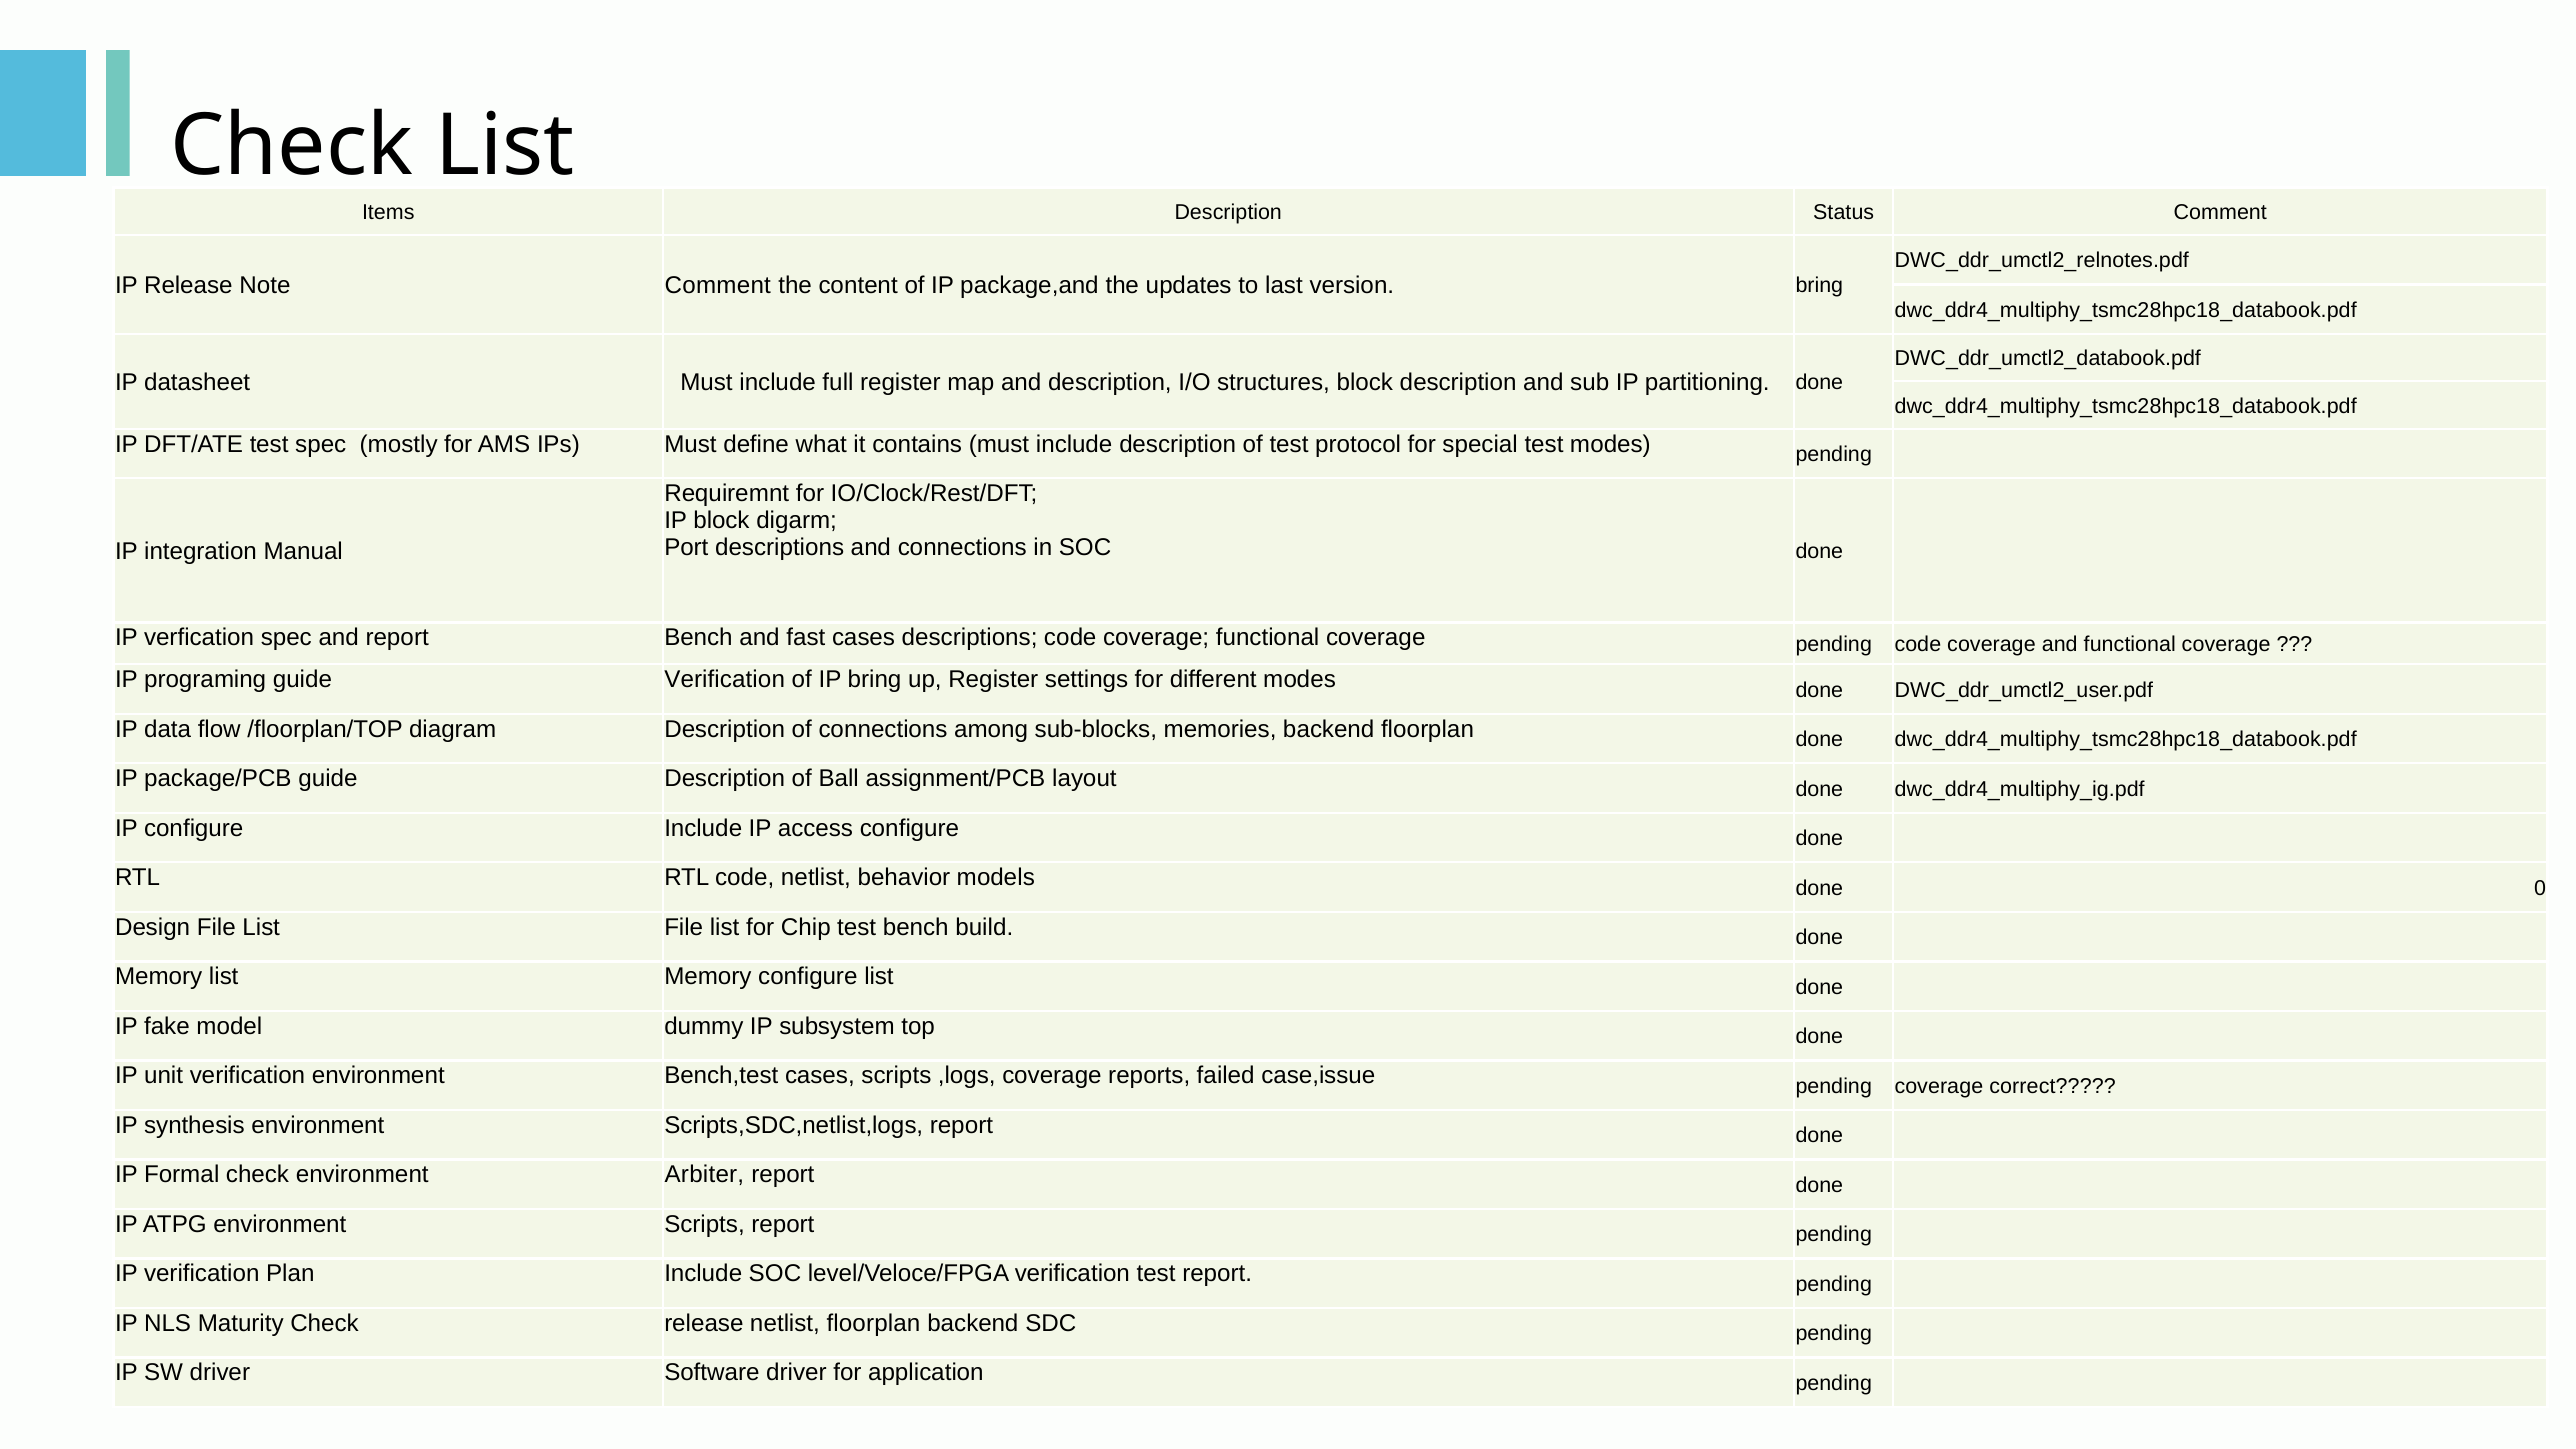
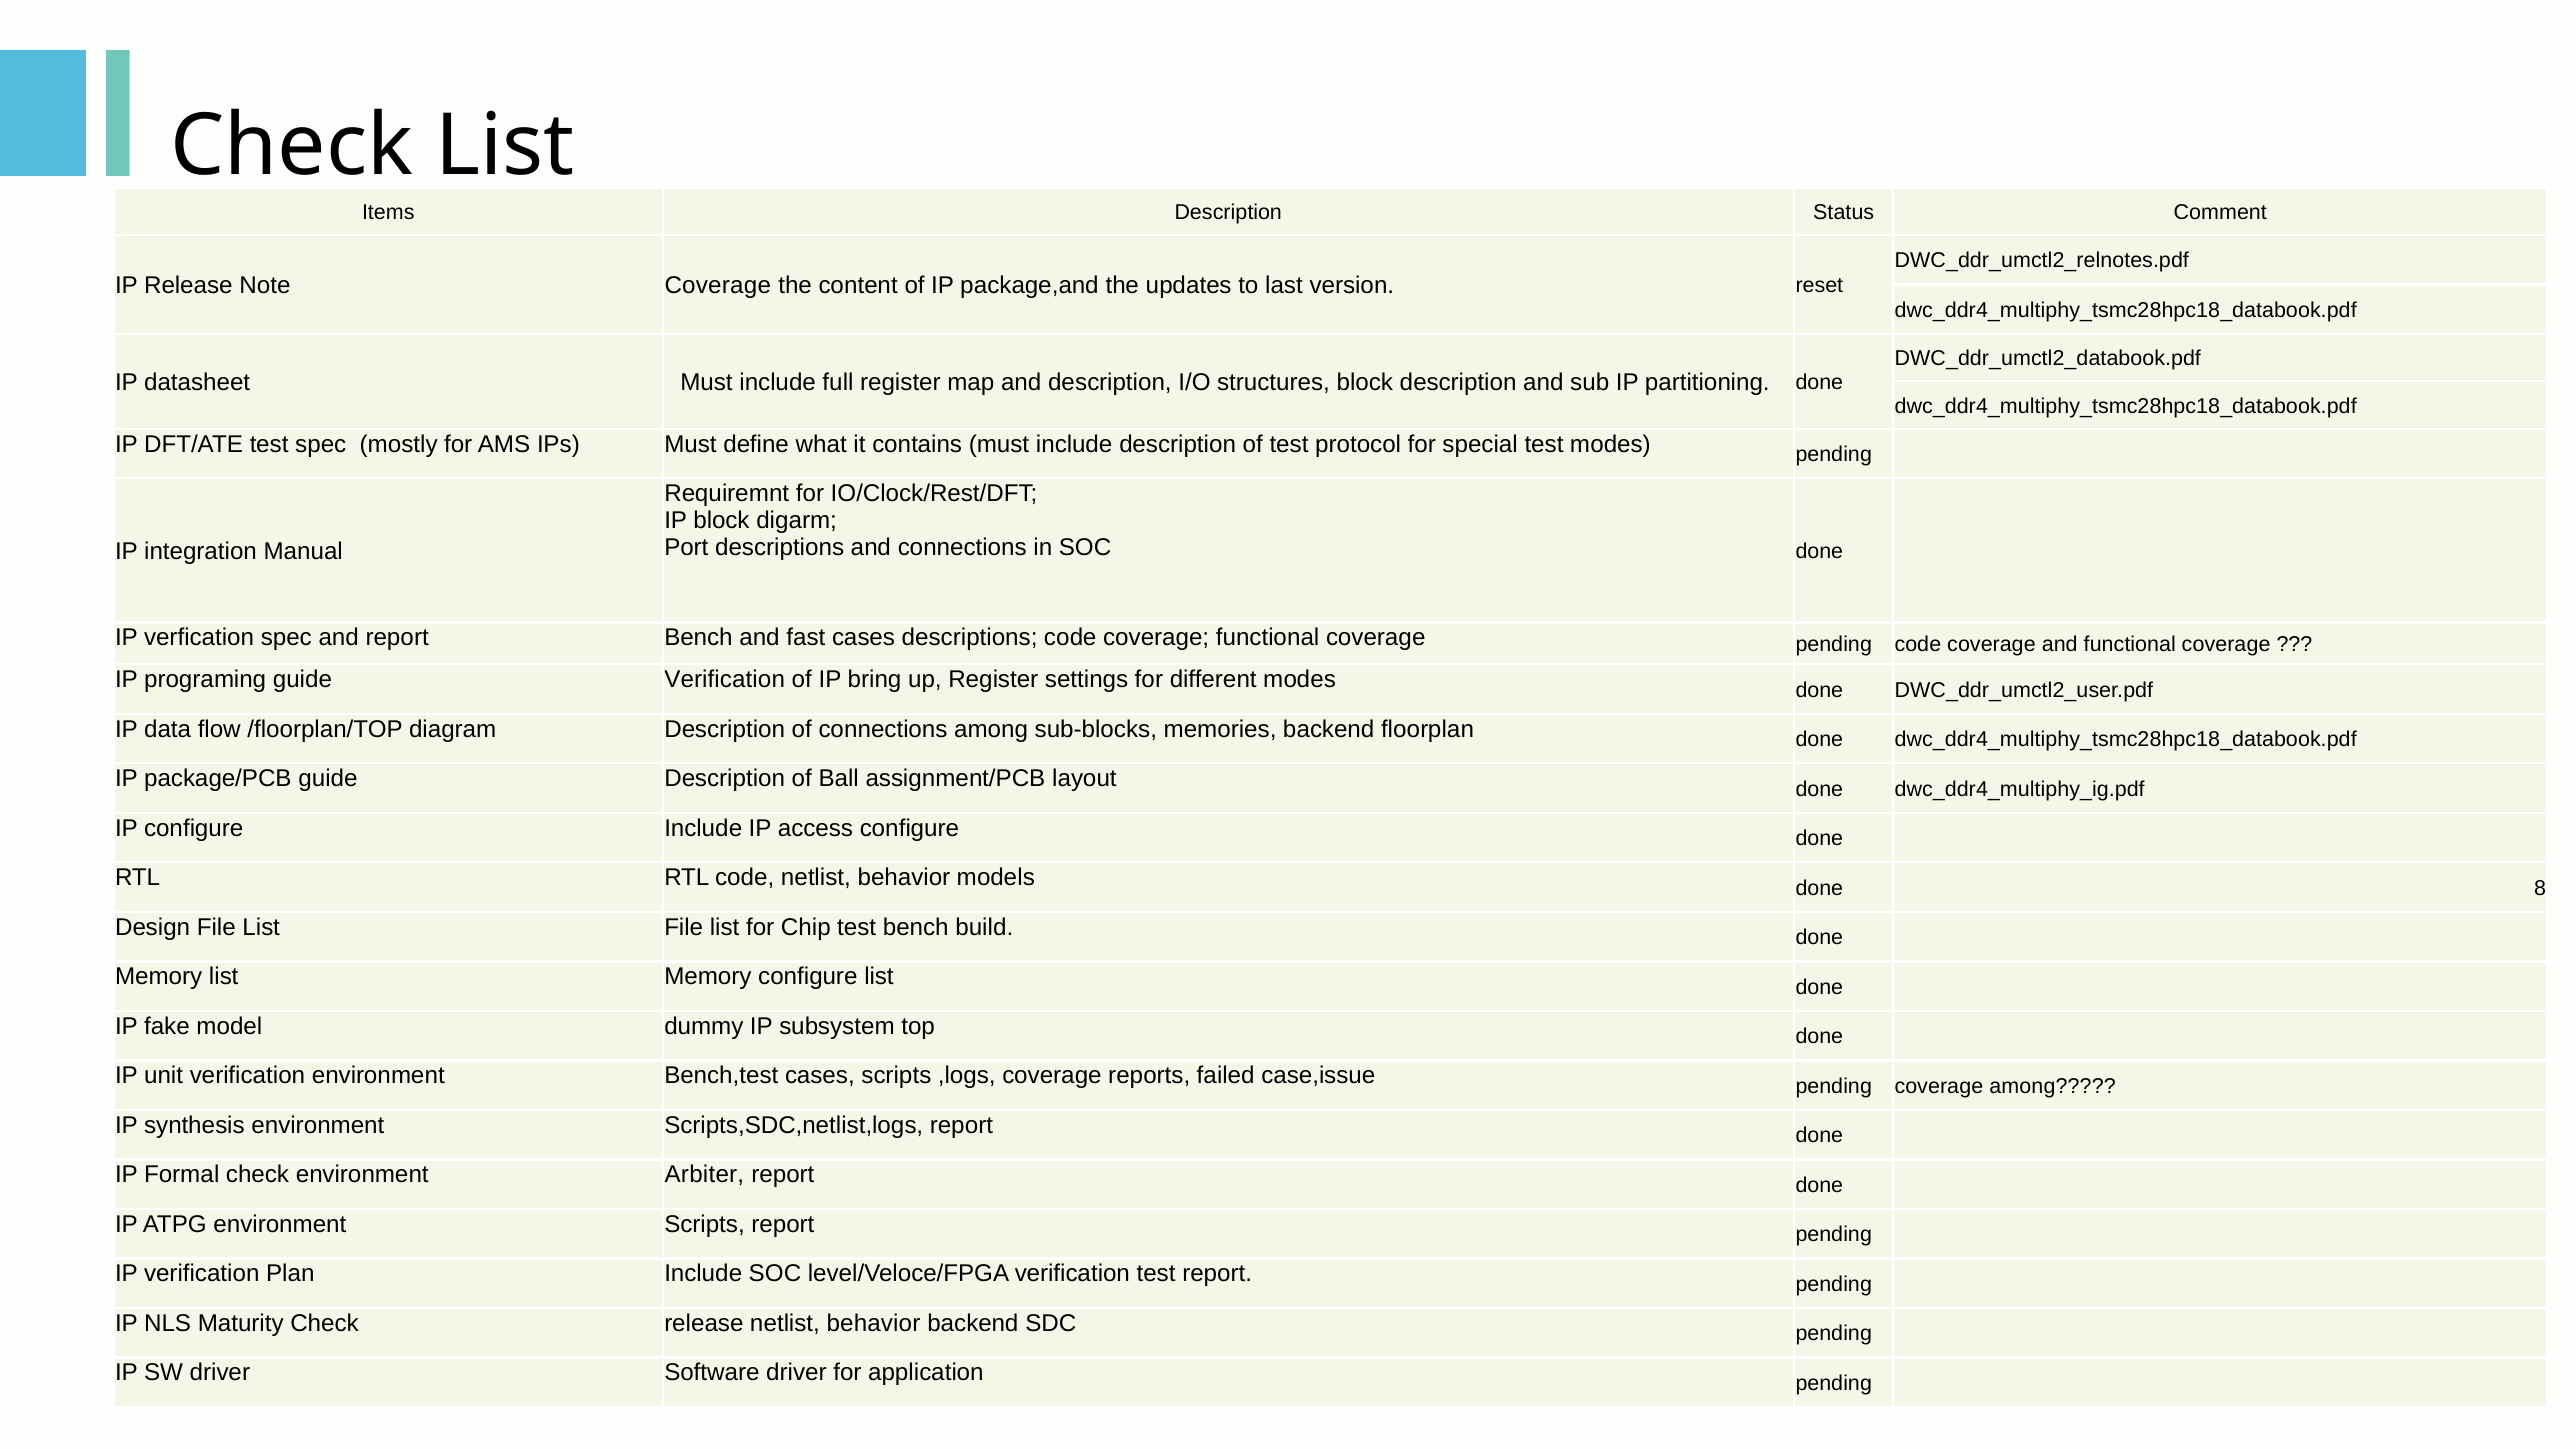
Note Comment: Comment -> Coverage
version bring: bring -> reset
0: 0 -> 8
coverage correct: correct -> among
release netlist floorplan: floorplan -> behavior
